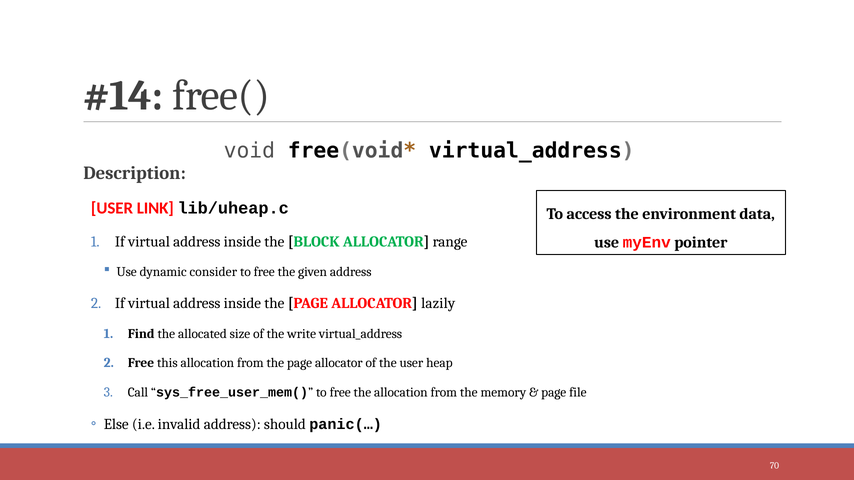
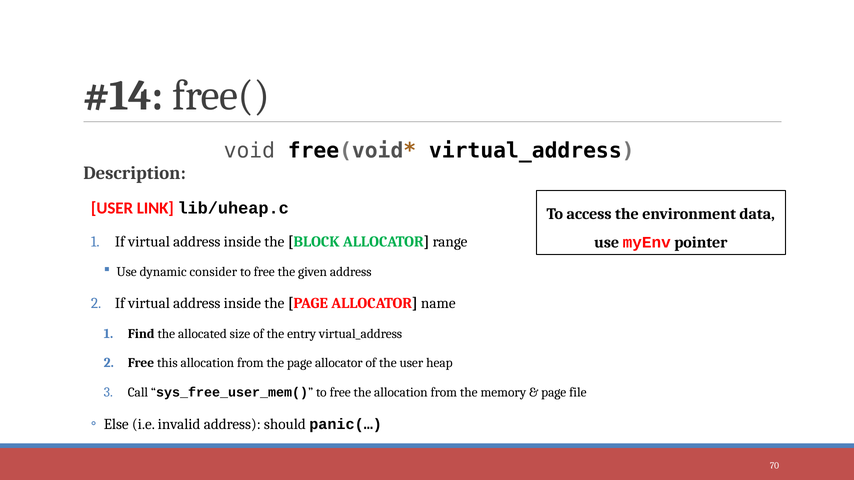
lazily: lazily -> name
write: write -> entry
